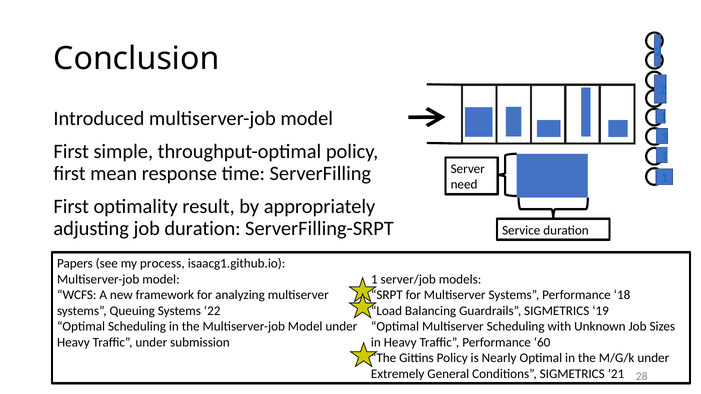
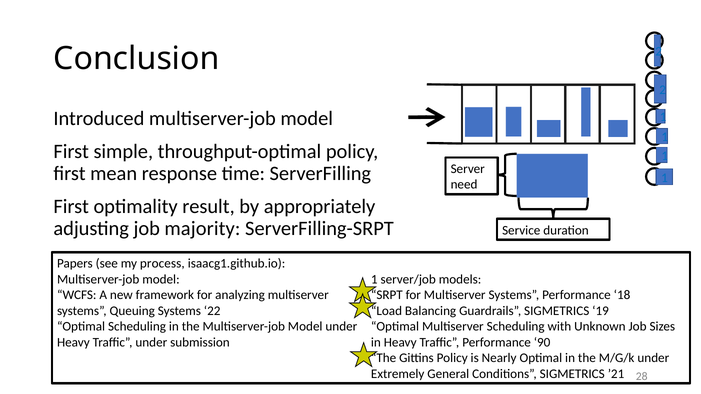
job duration: duration -> majority
60: 60 -> 90
